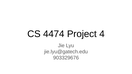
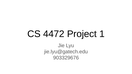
4474: 4474 -> 4472
4: 4 -> 1
